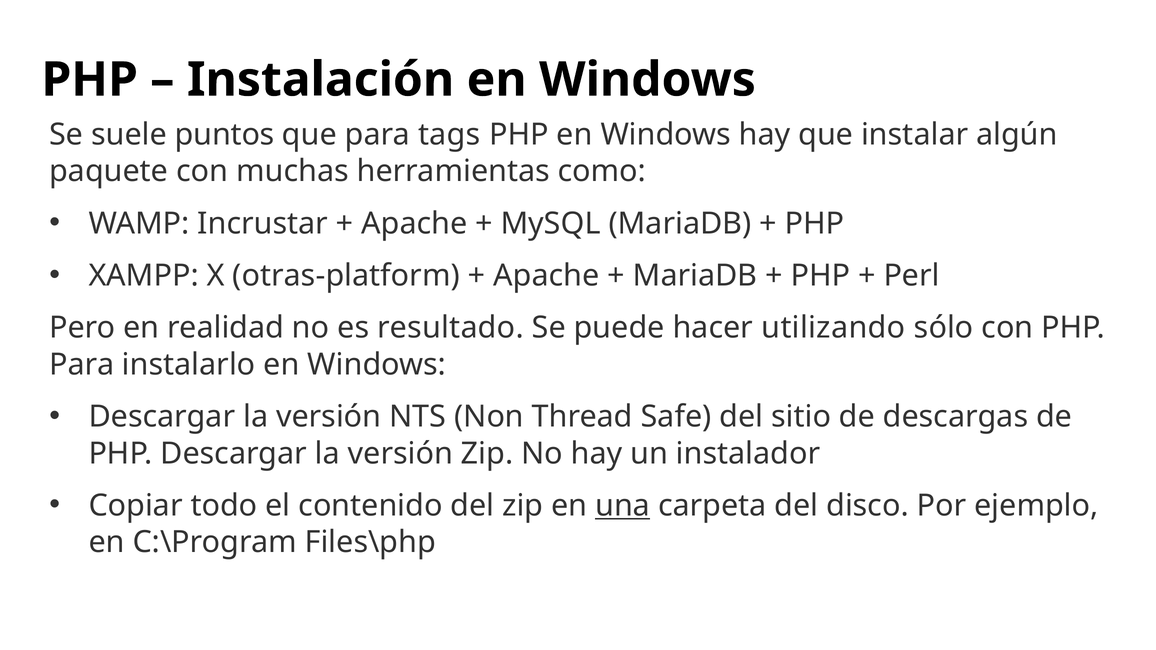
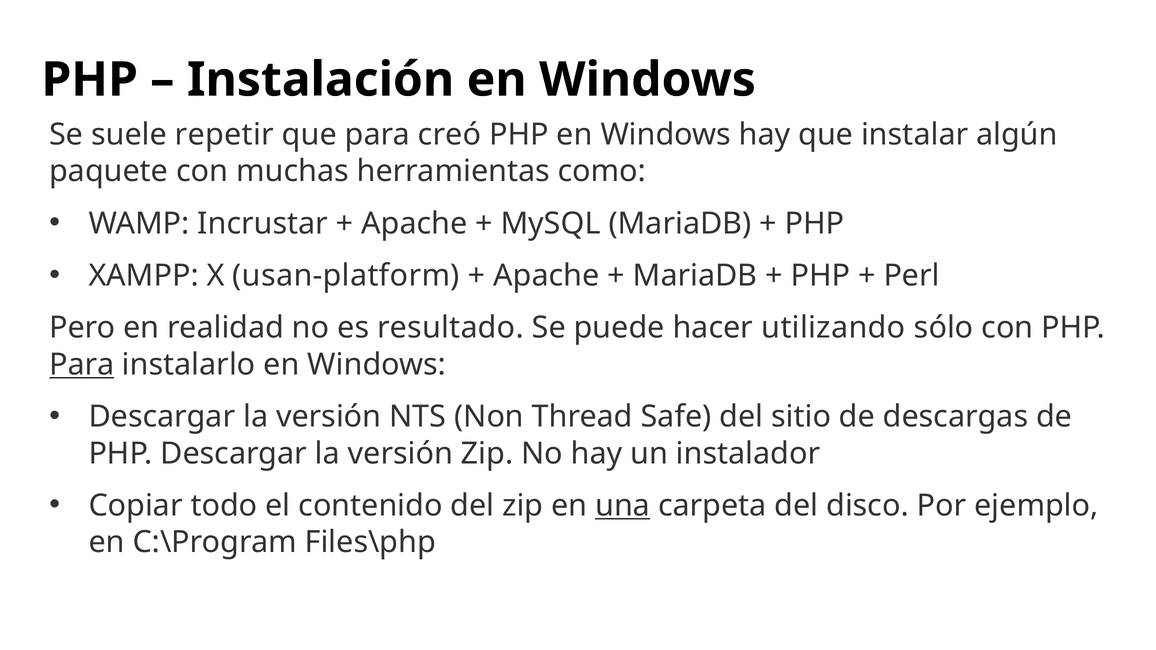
puntos: puntos -> repetir
tags: tags -> creó
otras-platform: otras-platform -> usan-platform
Para at (82, 365) underline: none -> present
